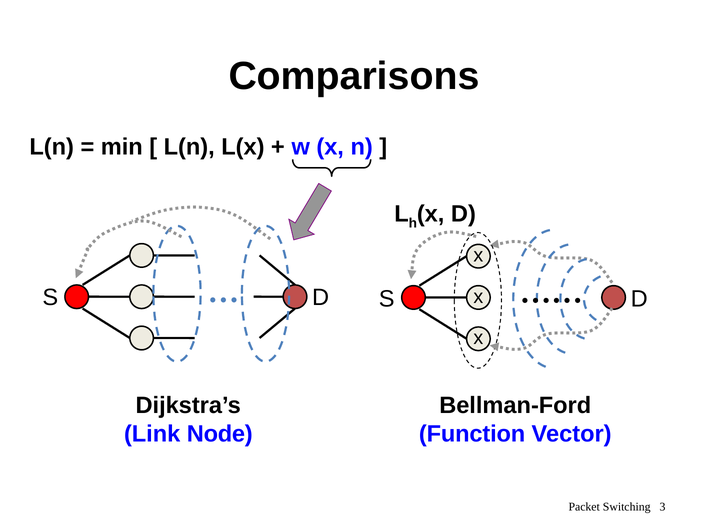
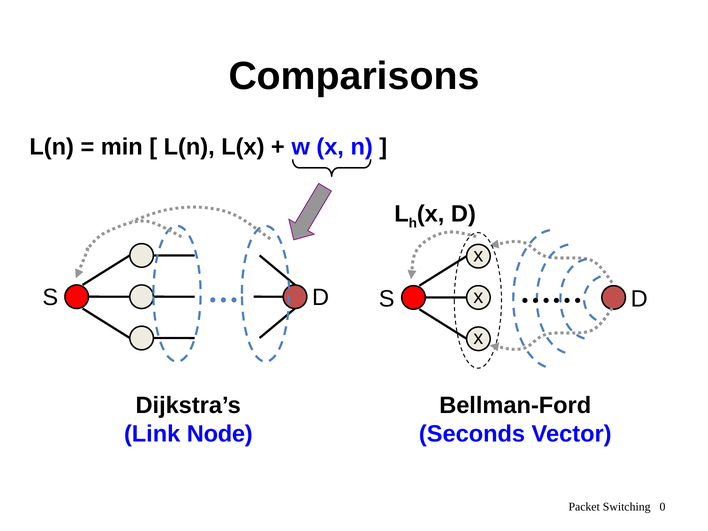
Function: Function -> Seconds
3: 3 -> 0
